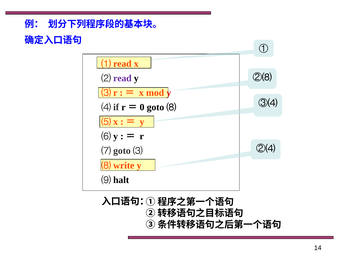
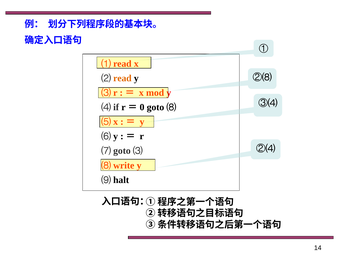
read colour: purple -> orange
